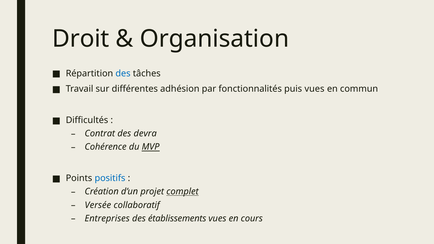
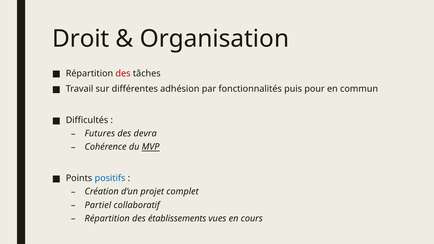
des at (123, 73) colour: blue -> red
puis vues: vues -> pour
Contrat: Contrat -> Futures
complet underline: present -> none
Versée: Versée -> Partiel
Entreprises at (107, 219): Entreprises -> Répartition
